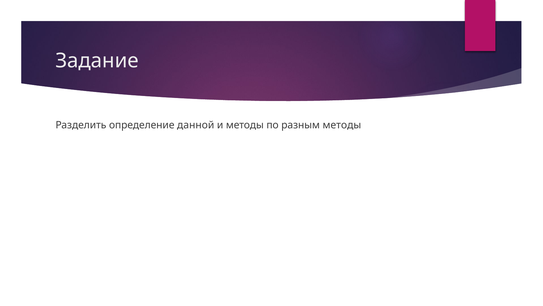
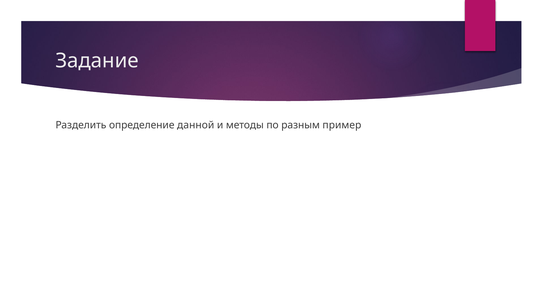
разным методы: методы -> пример
